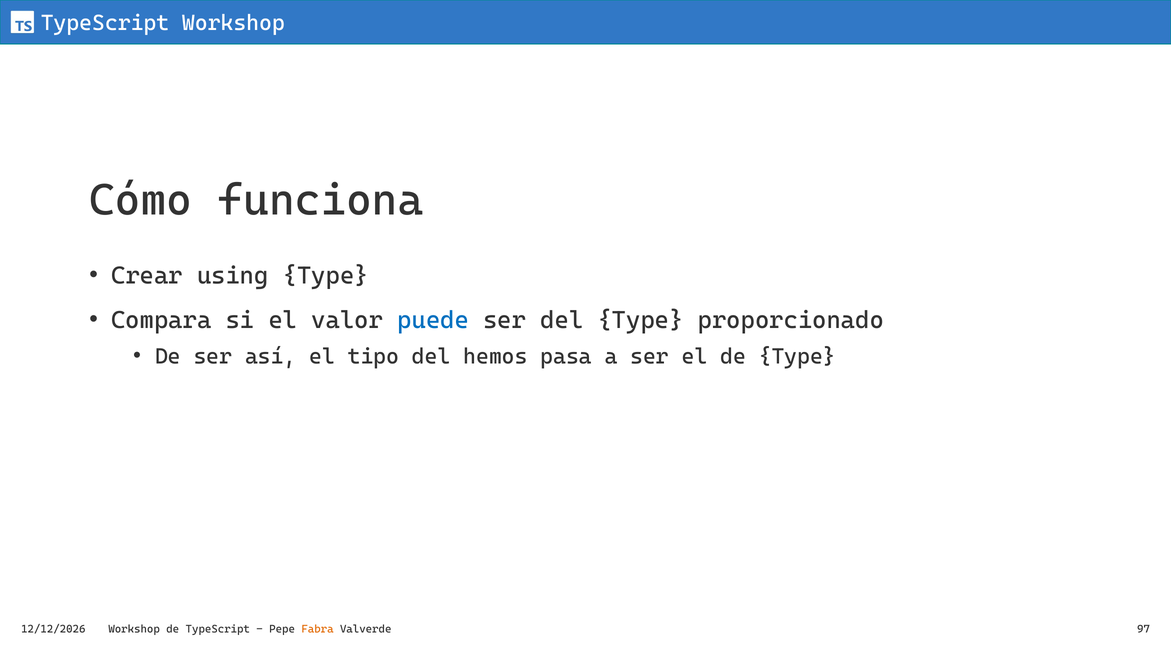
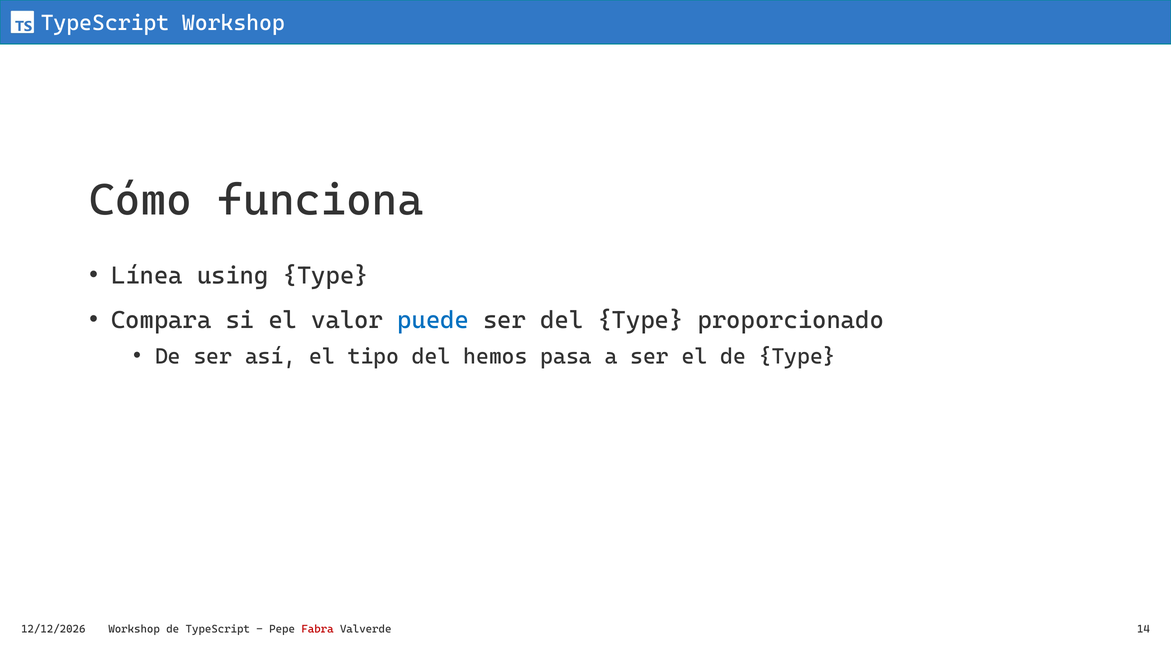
Crear: Crear -> Línea
Fabra colour: orange -> red
97: 97 -> 14
